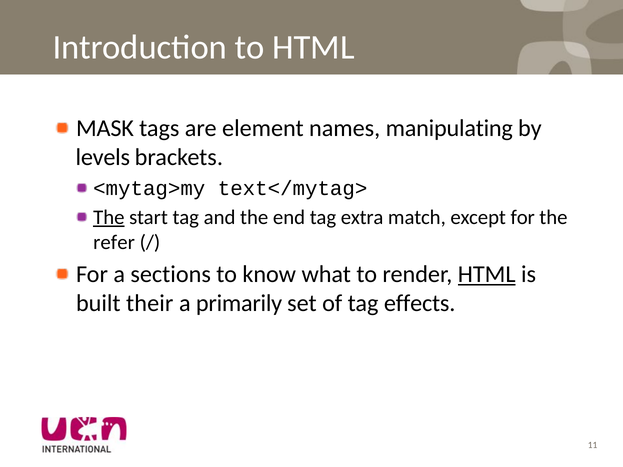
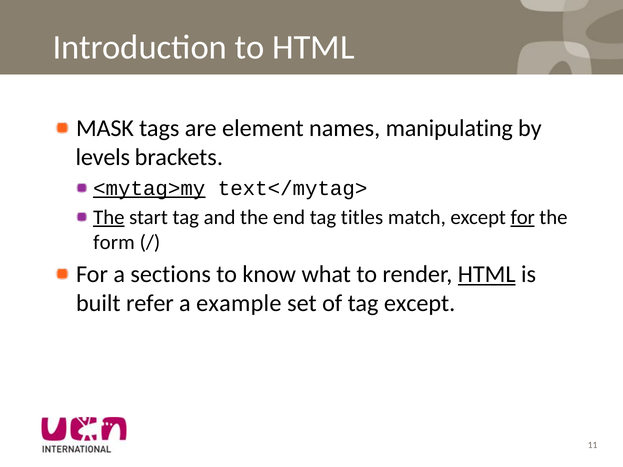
<mytag>my underline: none -> present
extra: extra -> titles
for at (523, 217) underline: none -> present
refer: refer -> form
their: their -> refer
primarily: primarily -> example
tag effects: effects -> except
